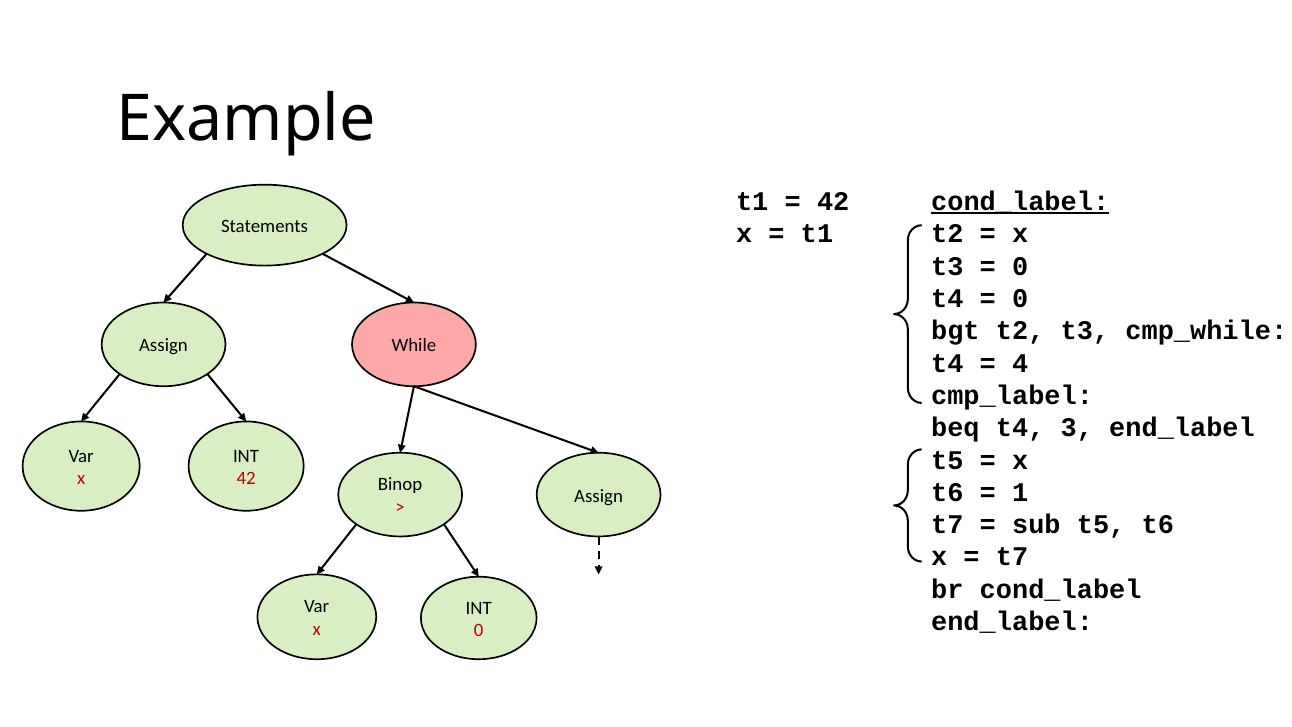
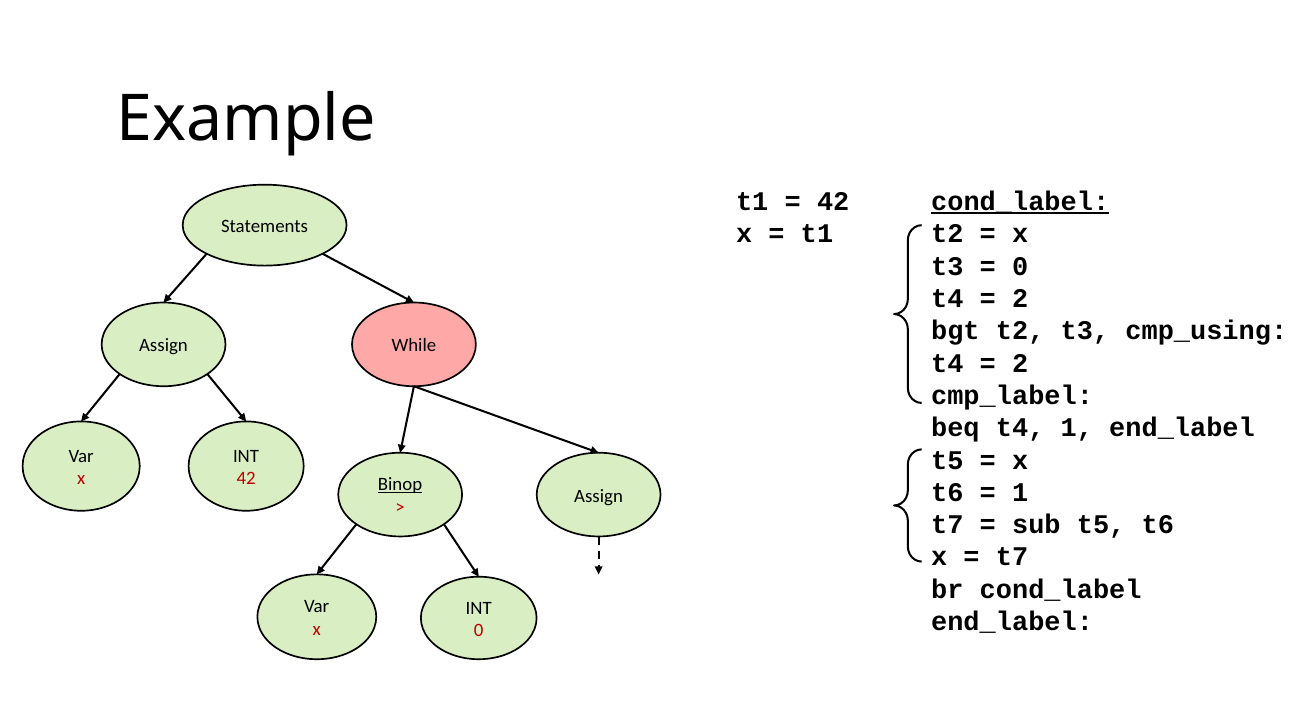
0 at (1020, 298): 0 -> 2
cmp_while: cmp_while -> cmp_using
4 at (1020, 363): 4 -> 2
t4 3: 3 -> 1
Binop underline: none -> present
